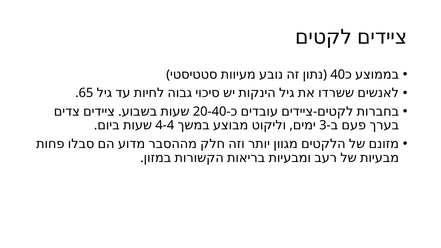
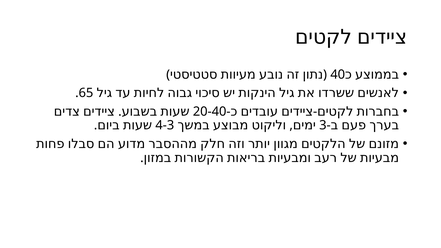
4-4: 4-4 -> 4-3
